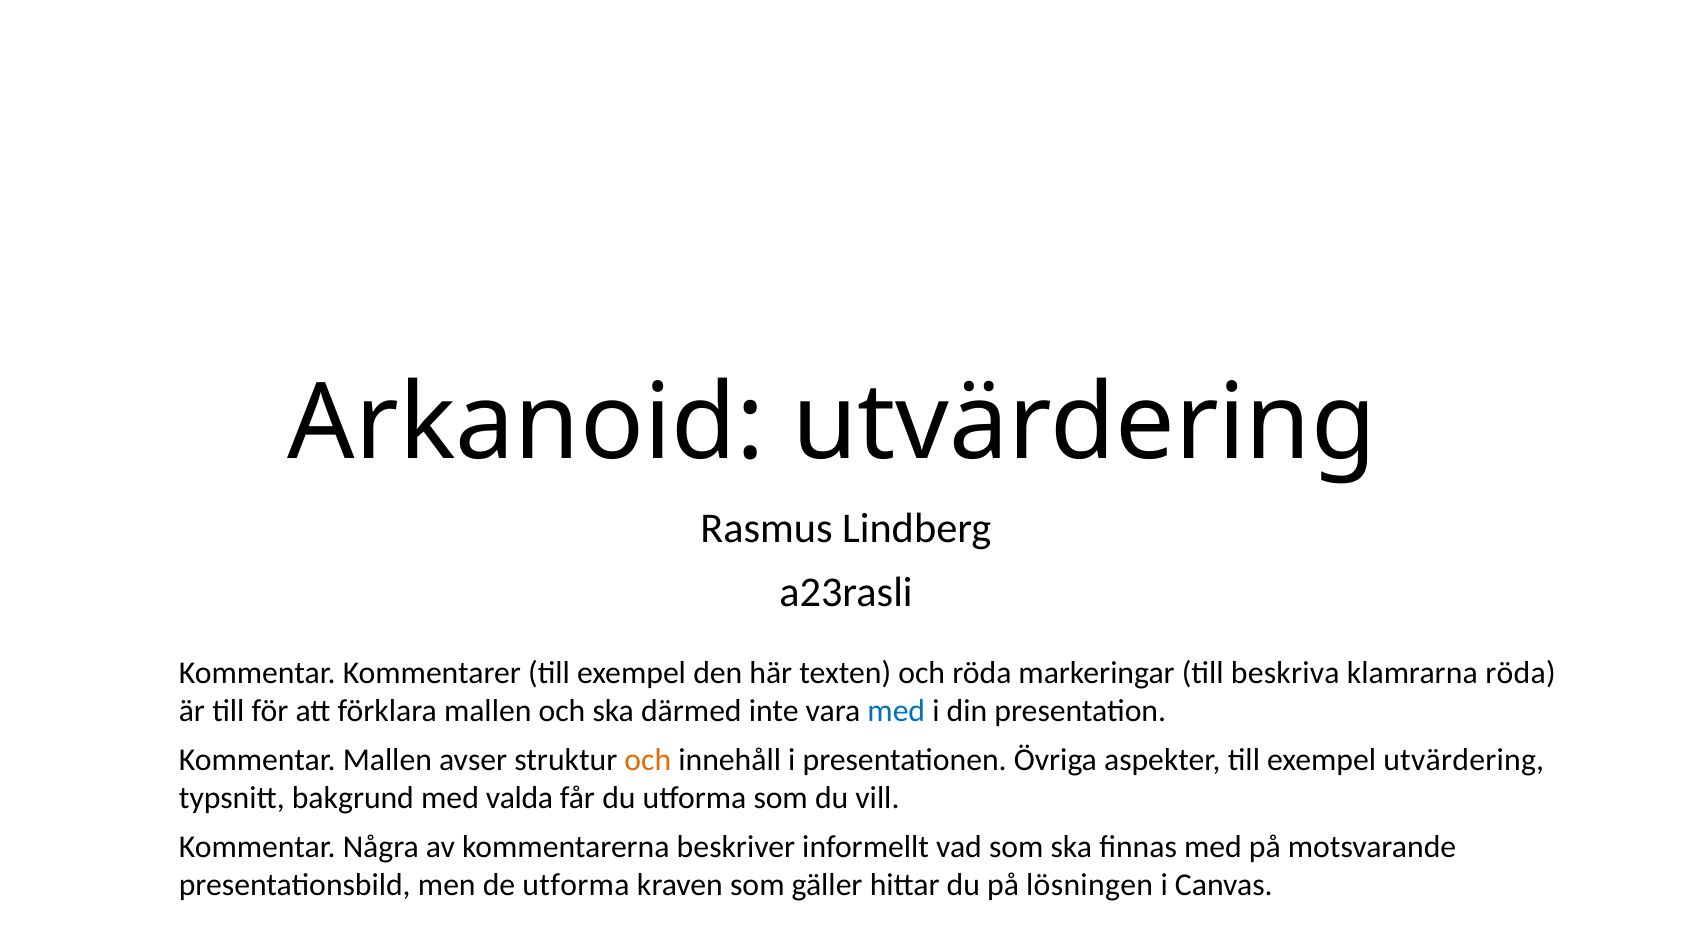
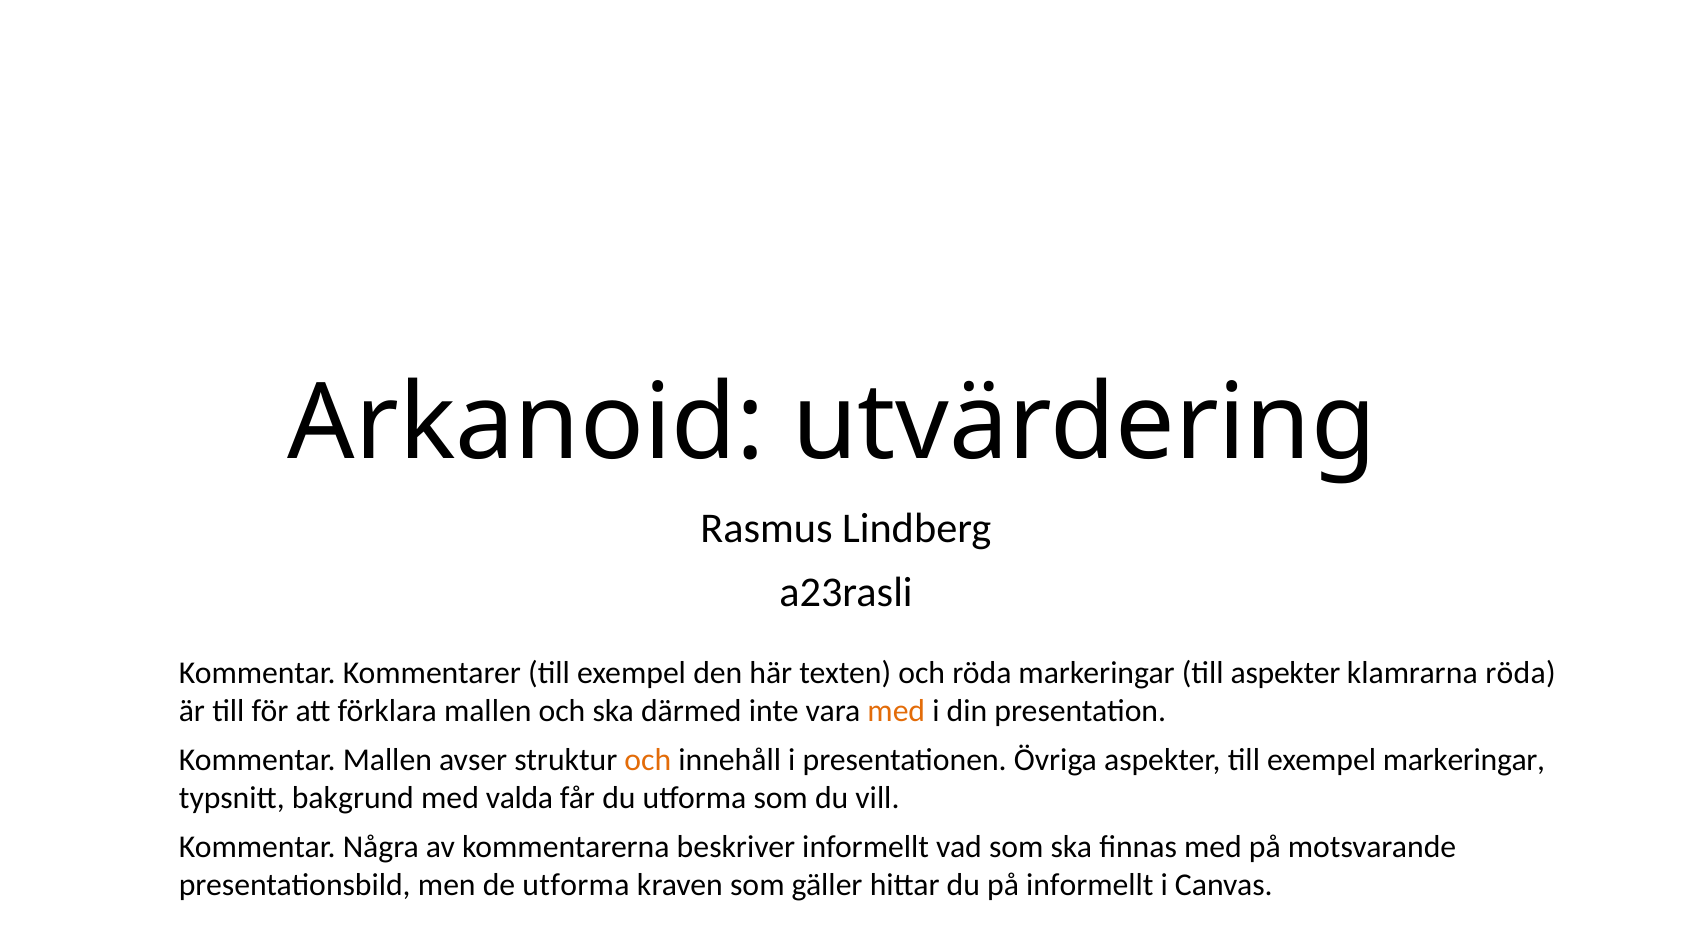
till beskriva: beskriva -> aspekter
med at (896, 711) colour: blue -> orange
exempel utvärdering: utvärdering -> markeringar
på lösningen: lösningen -> informellt
